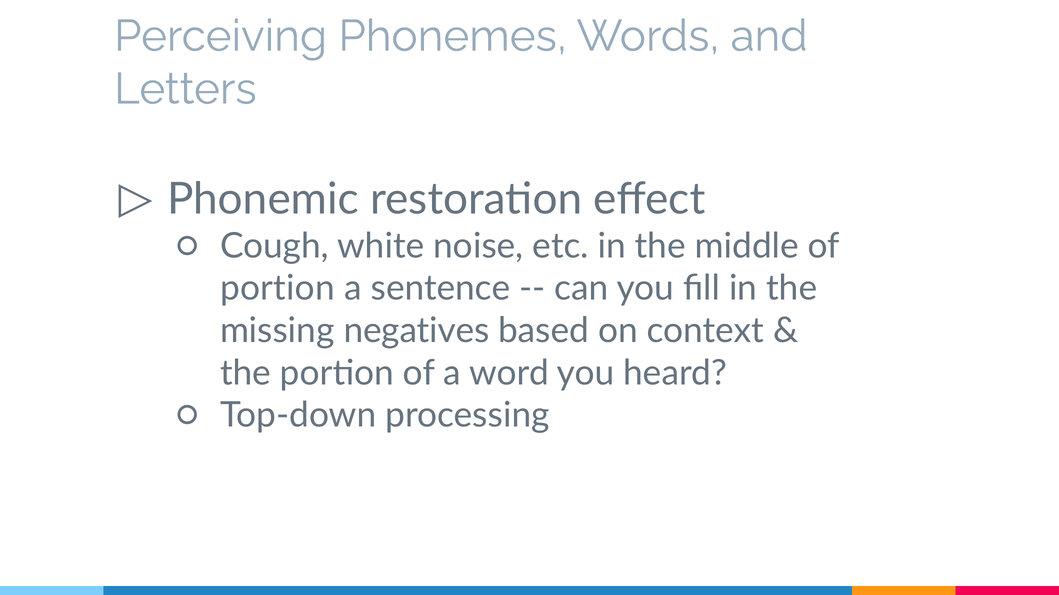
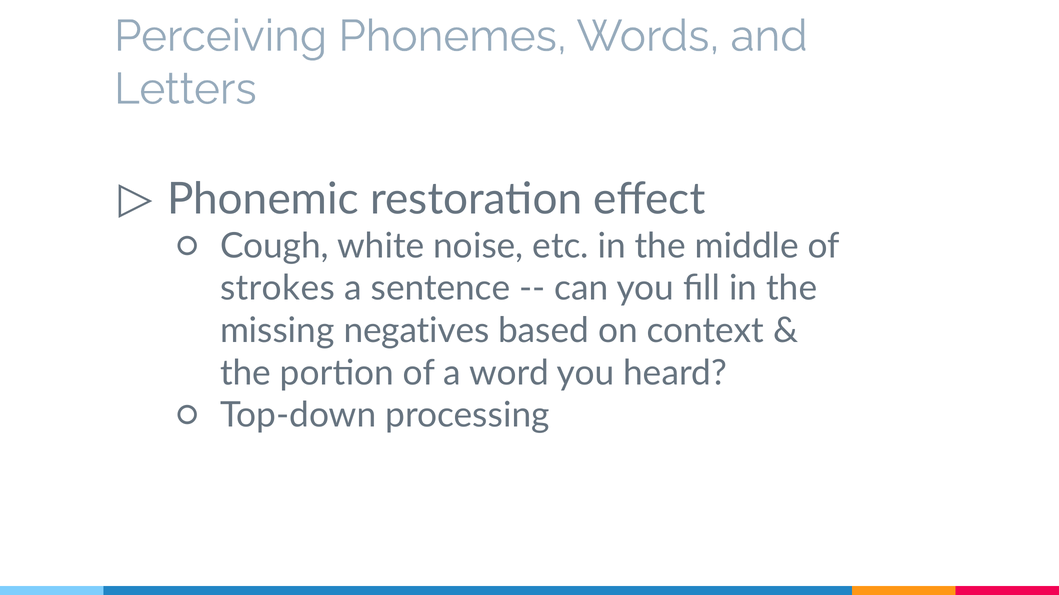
portion at (277, 289): portion -> strokes
